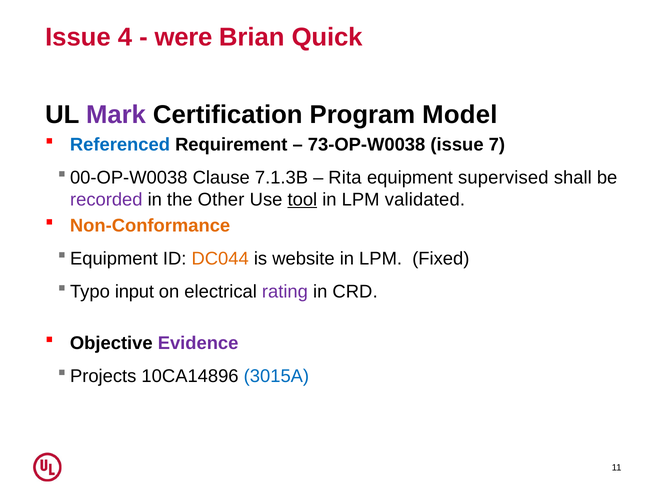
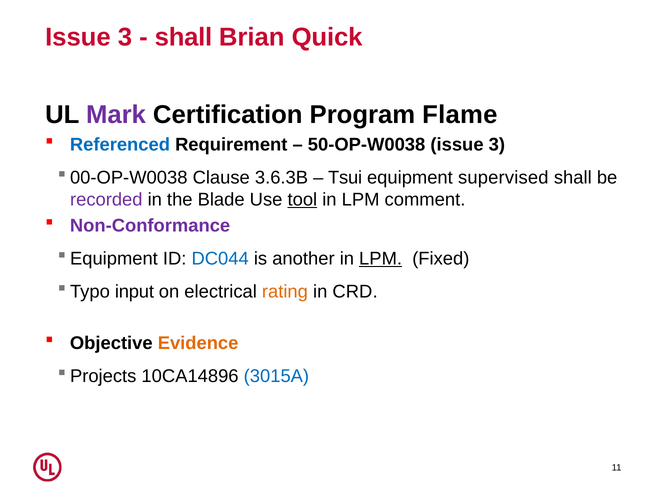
4 at (125, 37): 4 -> 3
were at (183, 37): were -> shall
Model: Model -> Flame
73-OP-W0038: 73-OP-W0038 -> 50-OP-W0038
7 at (497, 145): 7 -> 3
7.1.3B: 7.1.3B -> 3.6.3B
Rita: Rita -> Tsui
Other: Other -> Blade
validated: validated -> comment
Non-Conformance colour: orange -> purple
DC044 colour: orange -> blue
website: website -> another
LPM at (381, 258) underline: none -> present
rating colour: purple -> orange
Evidence colour: purple -> orange
